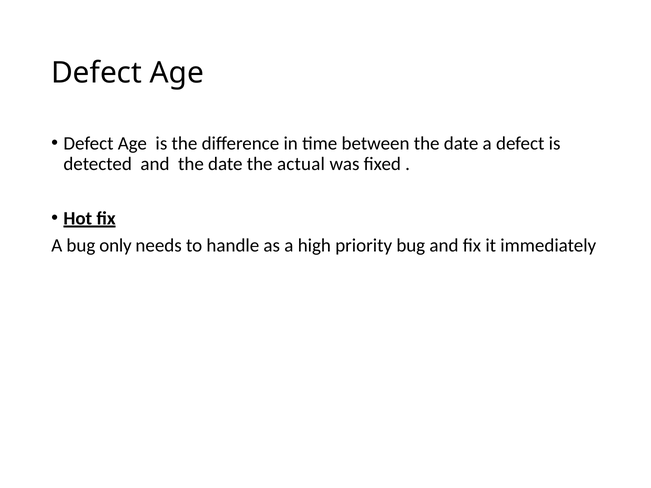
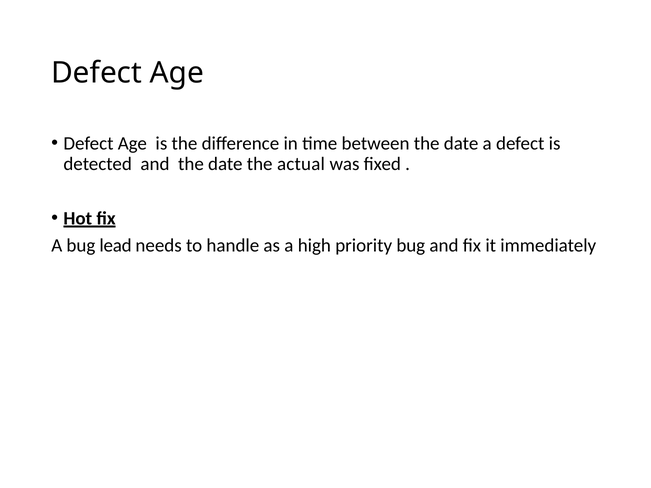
only: only -> lead
